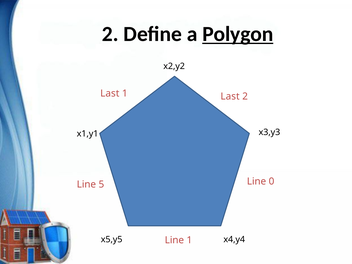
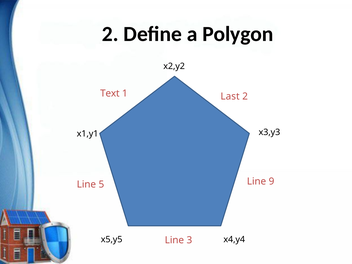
Polygon underline: present -> none
Last at (110, 93): Last -> Text
0: 0 -> 9
Line 1: 1 -> 3
